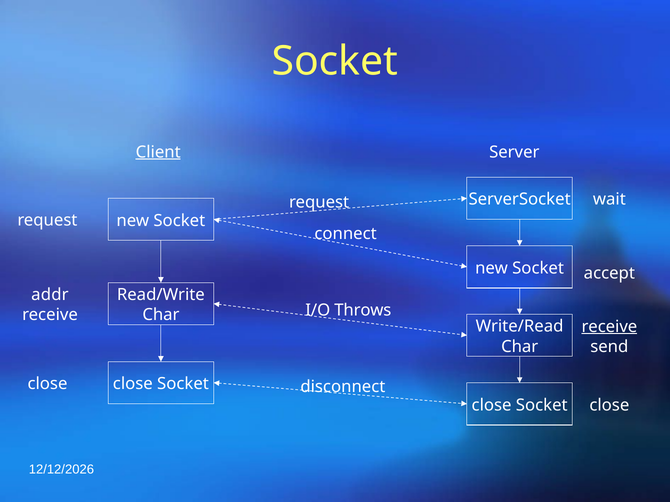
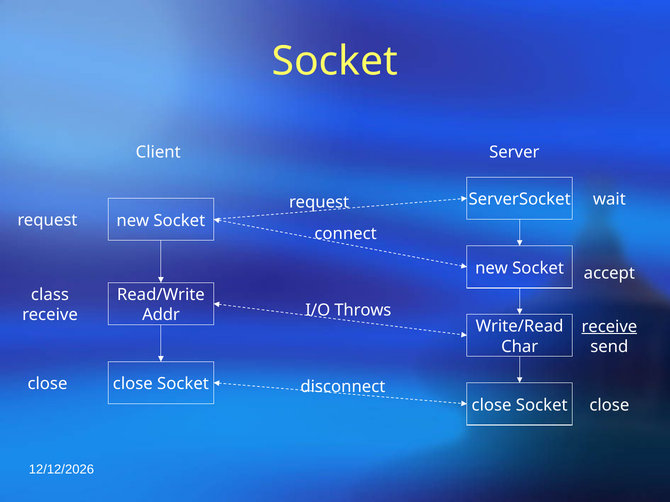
Client underline: present -> none
addr: addr -> class
Char at (161, 315): Char -> Addr
